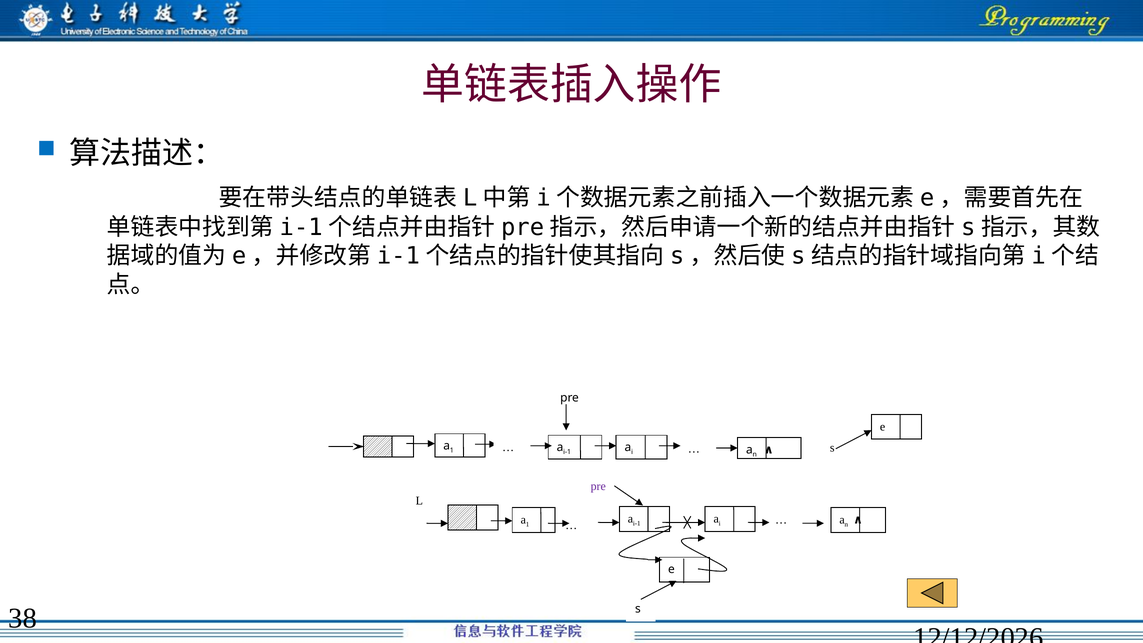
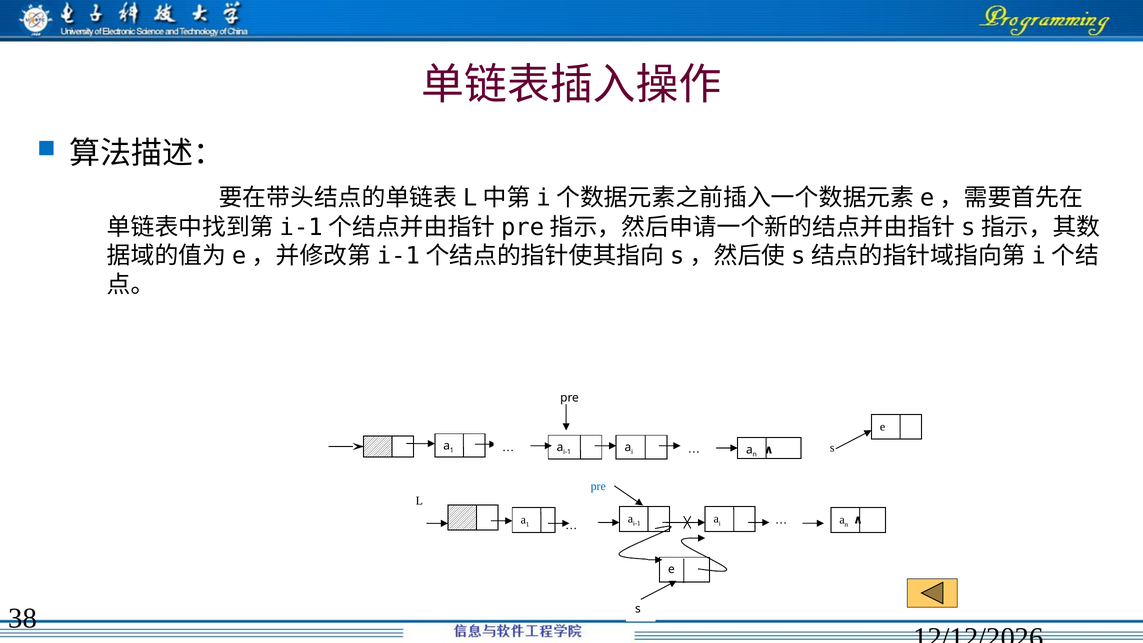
pre at (598, 486) colour: purple -> blue
